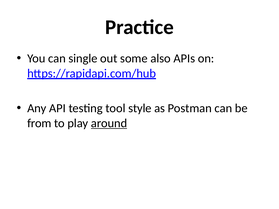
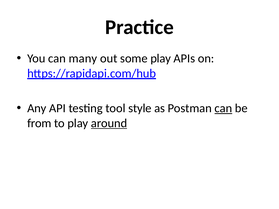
single: single -> many
some also: also -> play
can at (223, 108) underline: none -> present
